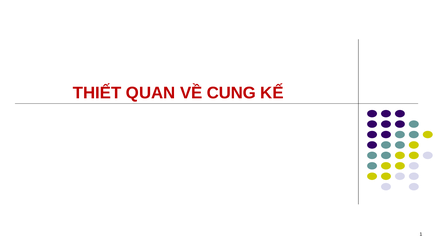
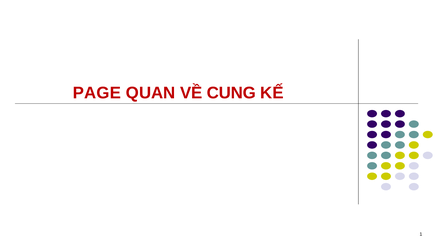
THIẾT: THIẾT -> PAGE
